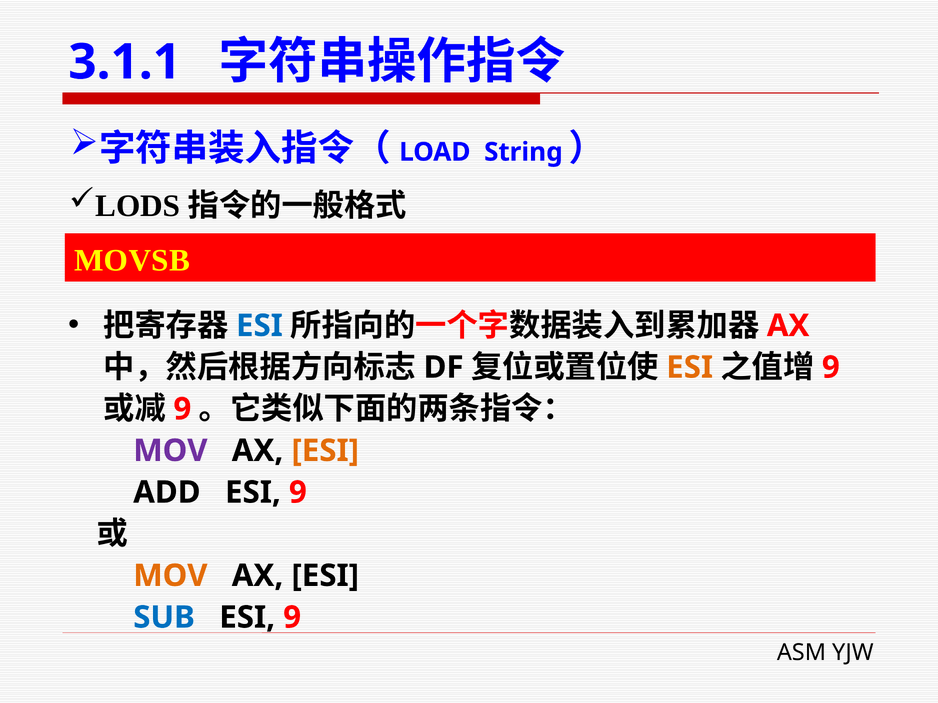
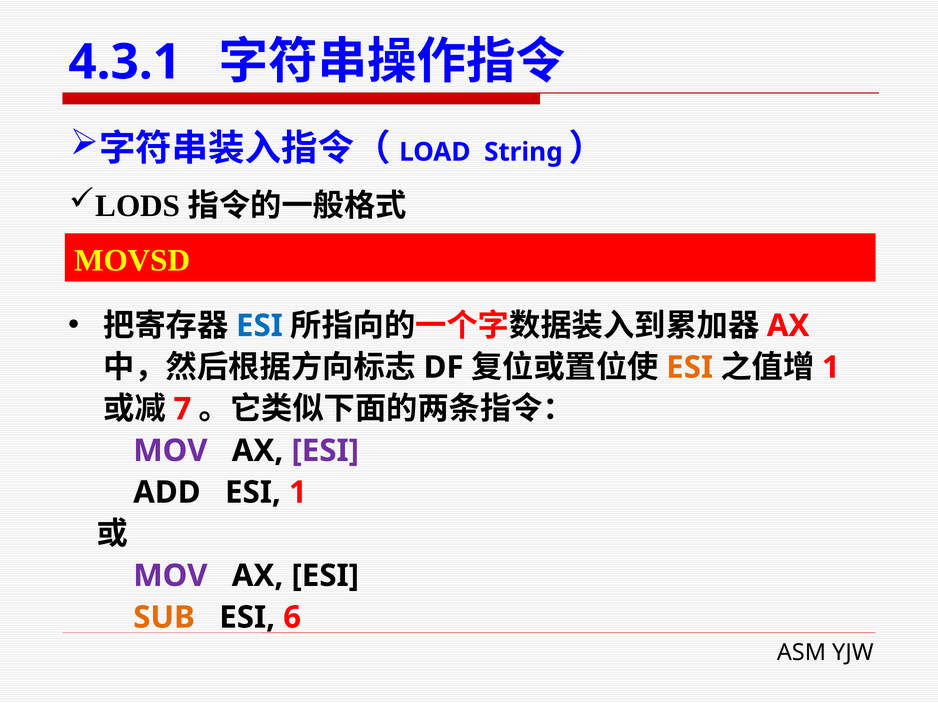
3.1.1: 3.1.1 -> 4.3.1
MOVSB: MOVSB -> MOVSD
9 at (831, 368): 9 -> 1
9 at (182, 409): 9 -> 7
ESI at (325, 451) colour: orange -> purple
ADD ESI 9: 9 -> 1
MOV at (170, 576) colour: orange -> purple
SUB colour: blue -> orange
9 at (292, 618): 9 -> 6
